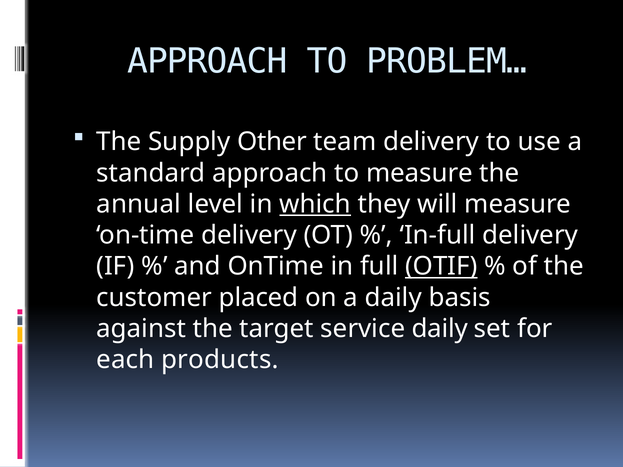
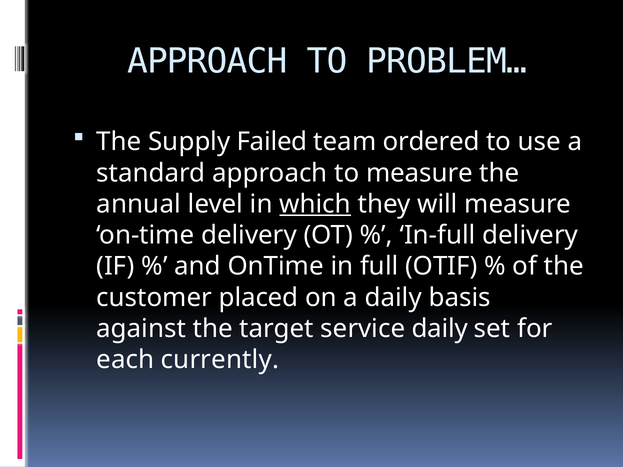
Other: Other -> Failed
team delivery: delivery -> ordered
OTIF underline: present -> none
products: products -> currently
